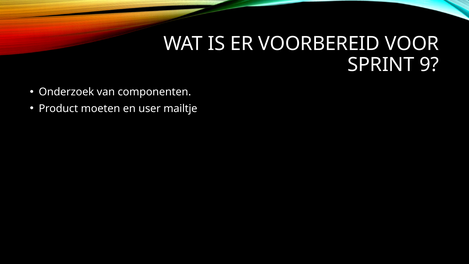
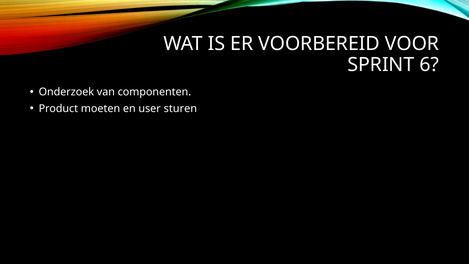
9: 9 -> 6
mailtje: mailtje -> sturen
